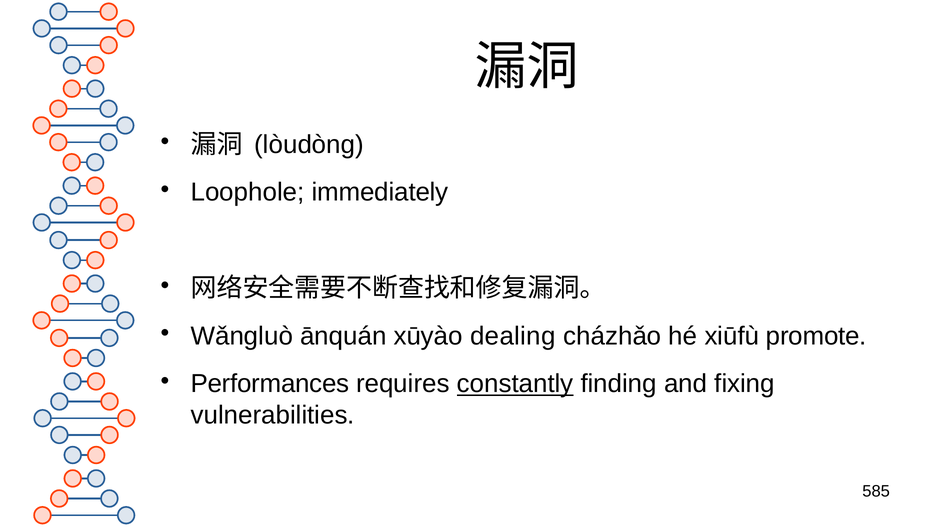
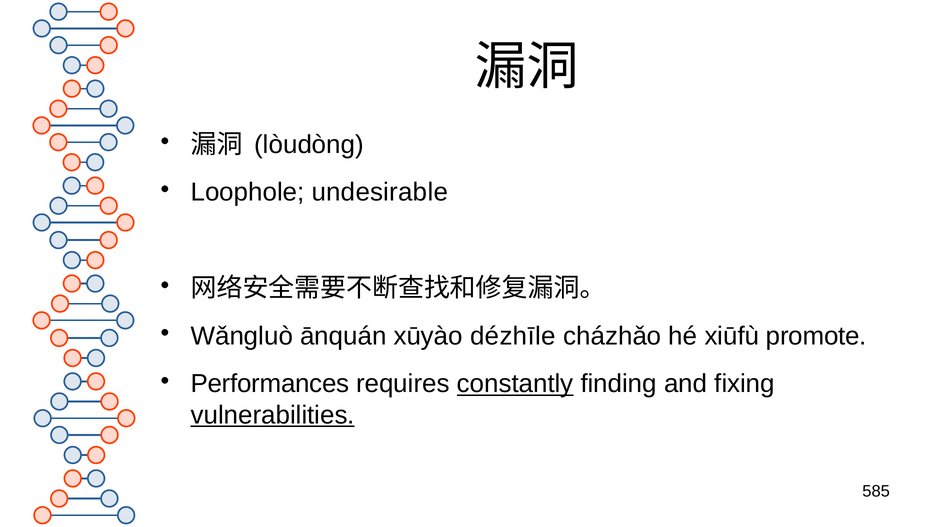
immediately: immediately -> undesirable
dealing: dealing -> dézhīle
vulnerabilities underline: none -> present
